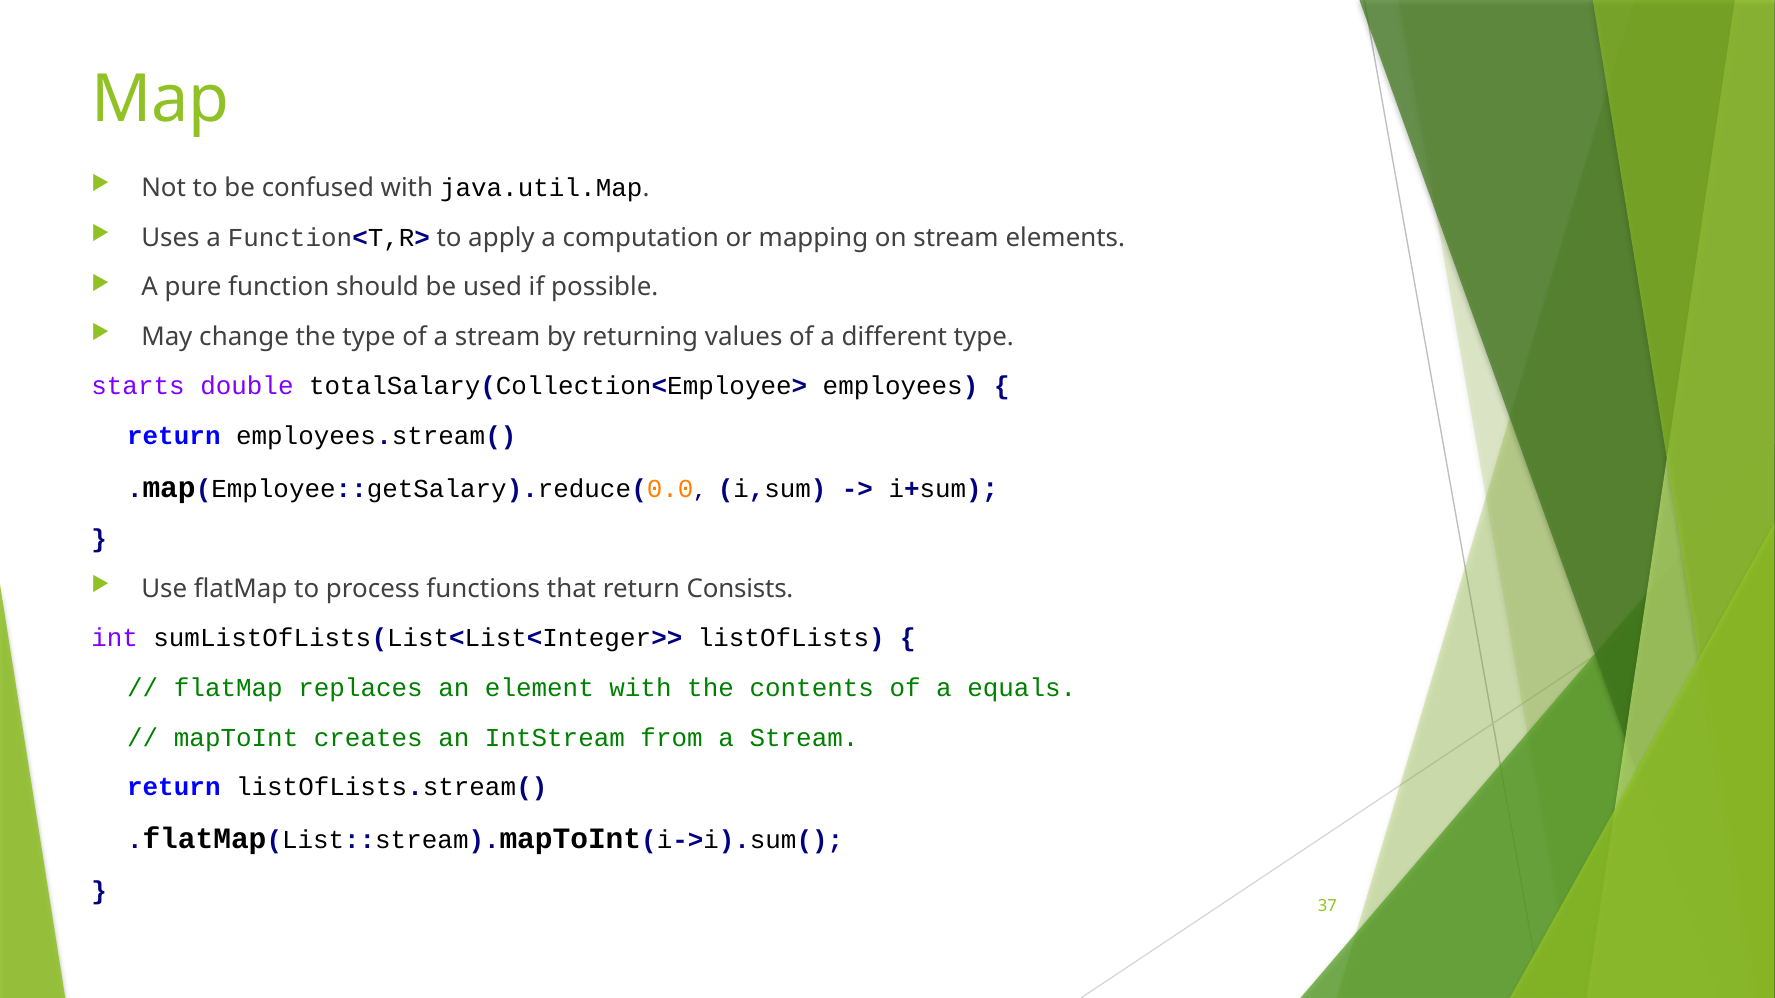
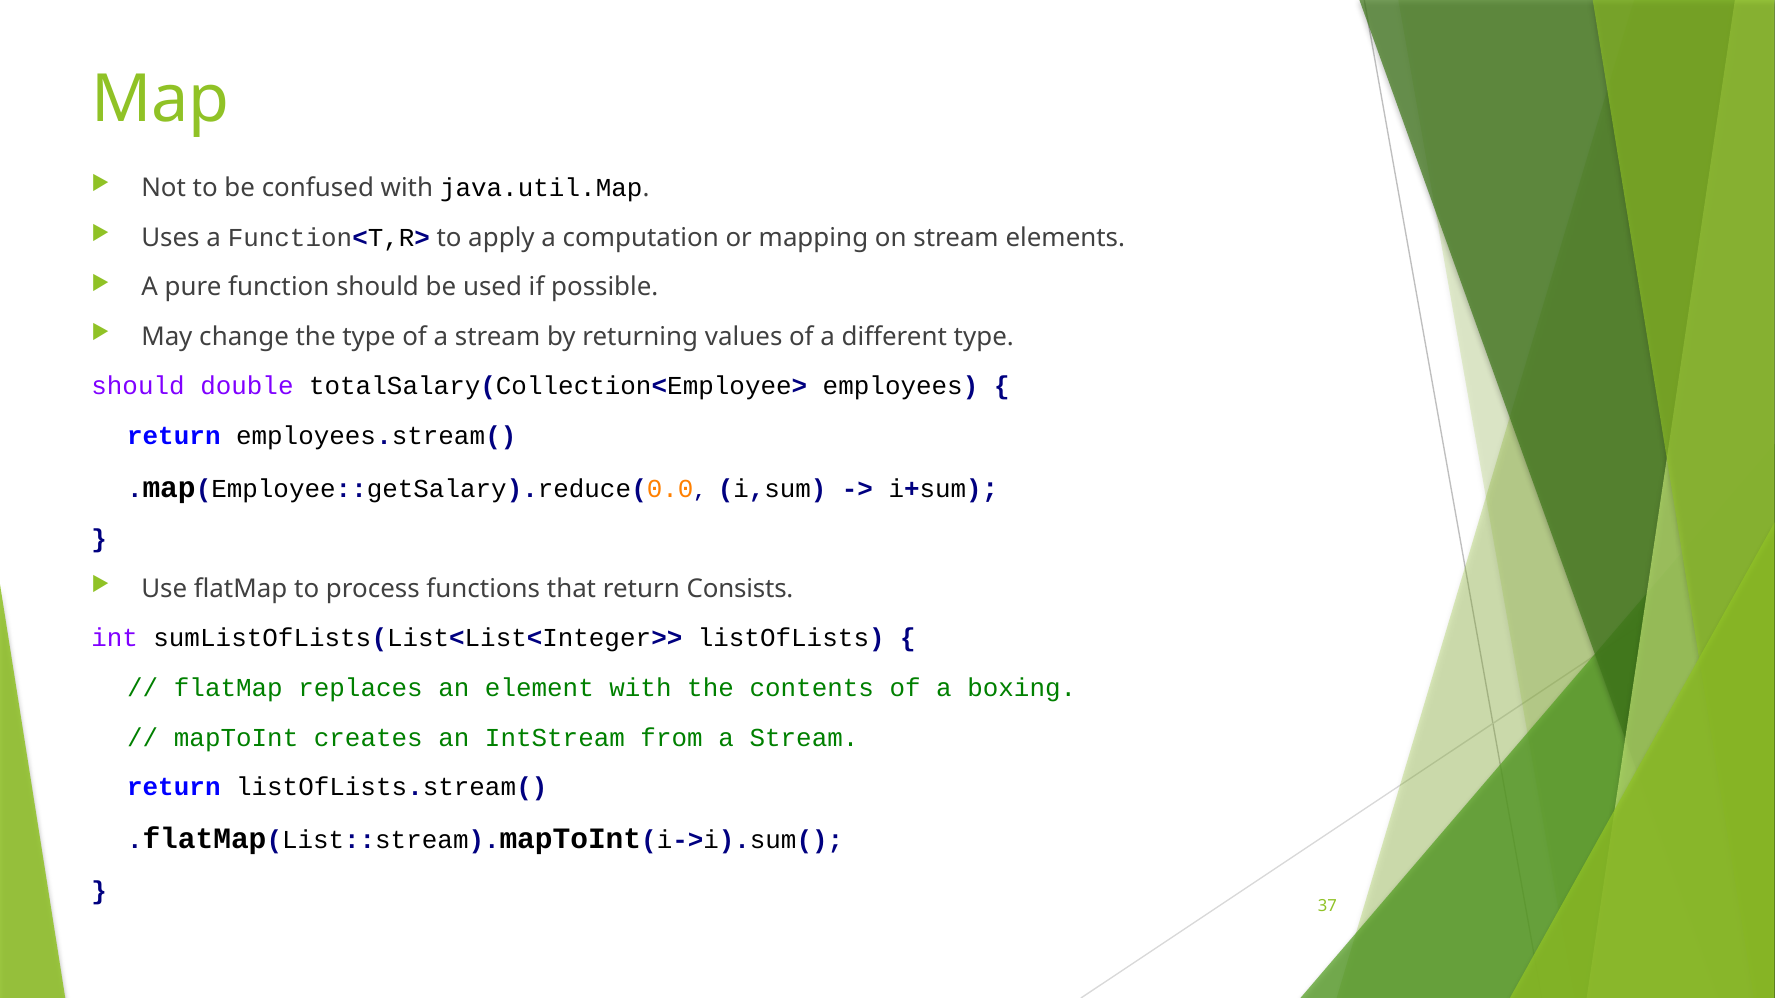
starts at (138, 386): starts -> should
equals: equals -> boxing
